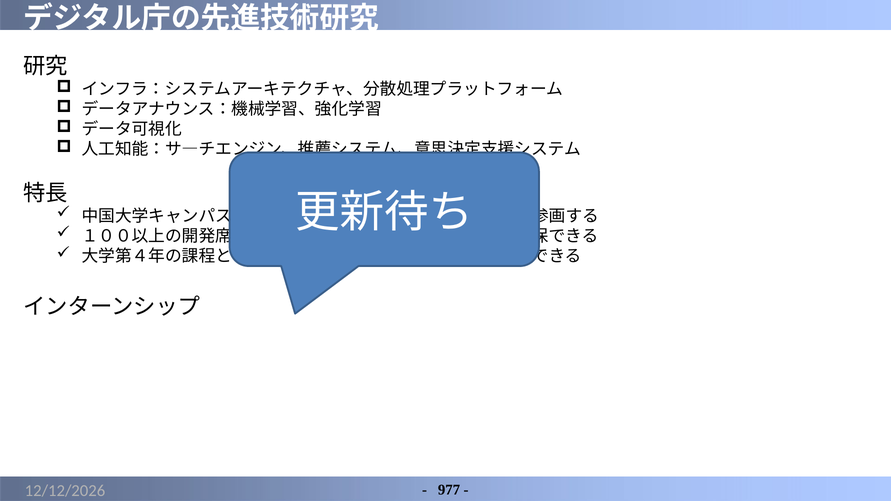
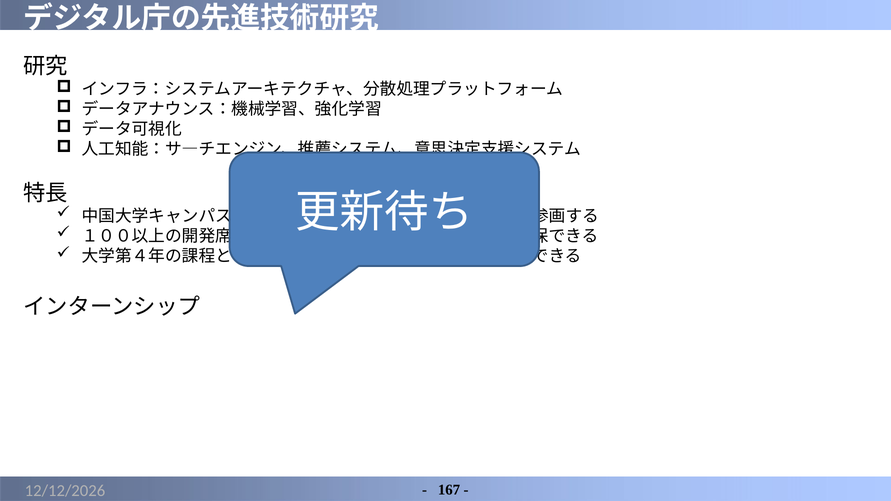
977: 977 -> 167
